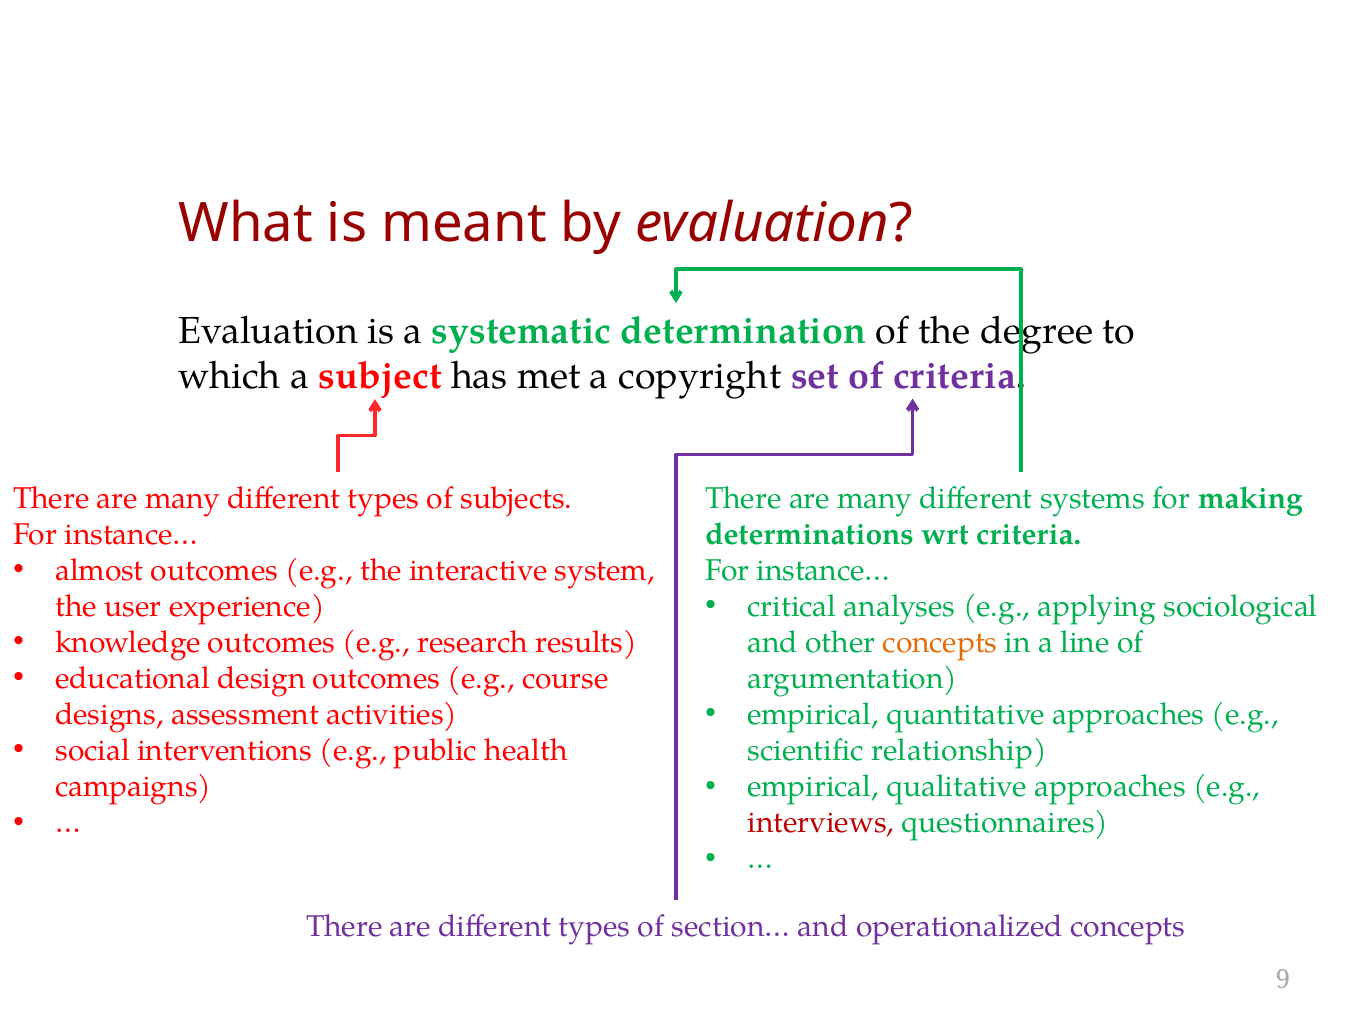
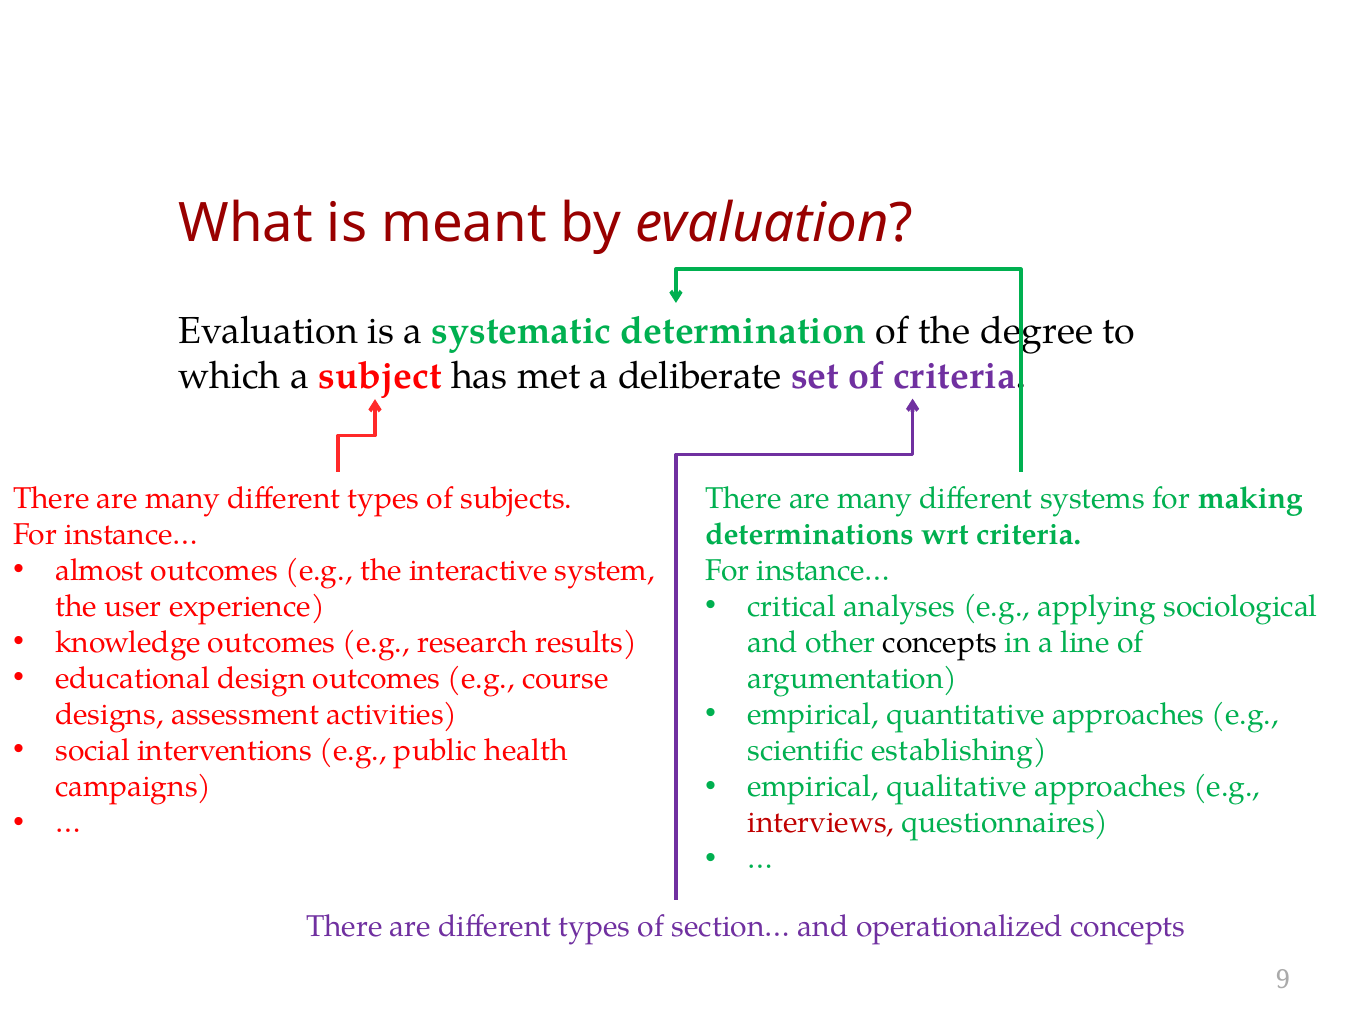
copyright: copyright -> deliberate
concepts at (940, 643) colour: orange -> black
relationship: relationship -> establishing
